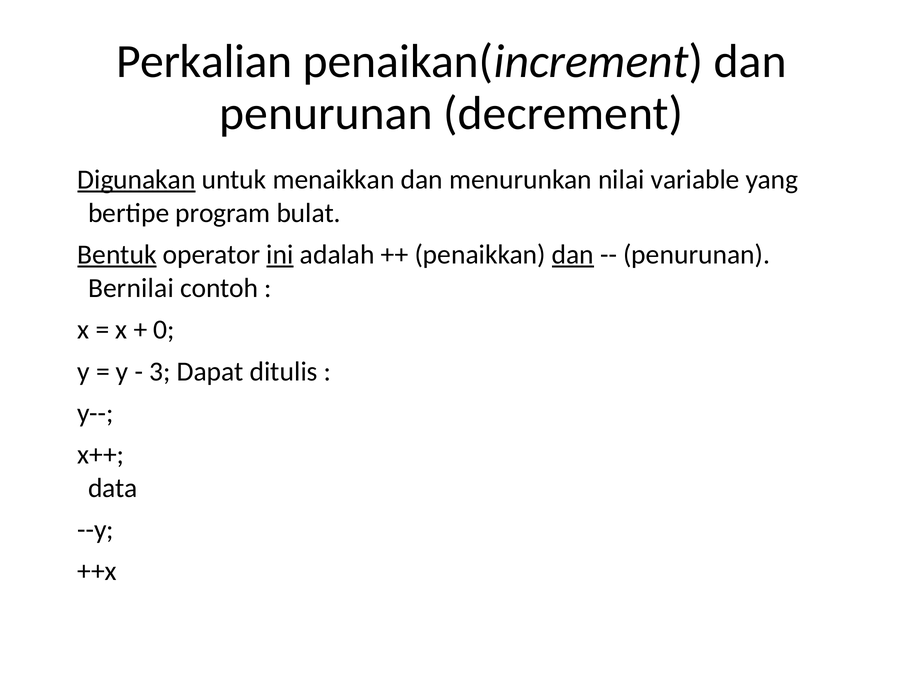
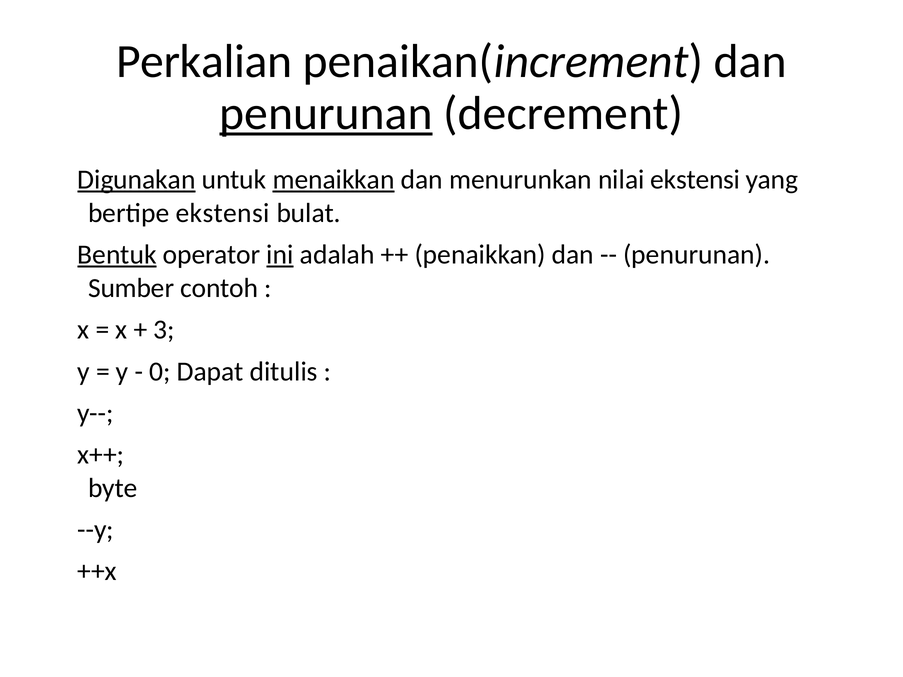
penurunan at (326, 114) underline: none -> present
menaikkan underline: none -> present
nilai variable: variable -> ekstensi
bertipe program: program -> ekstensi
dan at (573, 255) underline: present -> none
Bernilai: Bernilai -> Sumber
0: 0 -> 3
3: 3 -> 0
data: data -> byte
